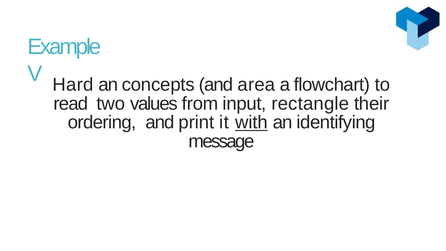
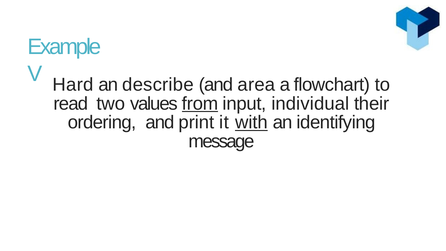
concepts: concepts -> describe
from underline: none -> present
rectangle: rectangle -> individual
